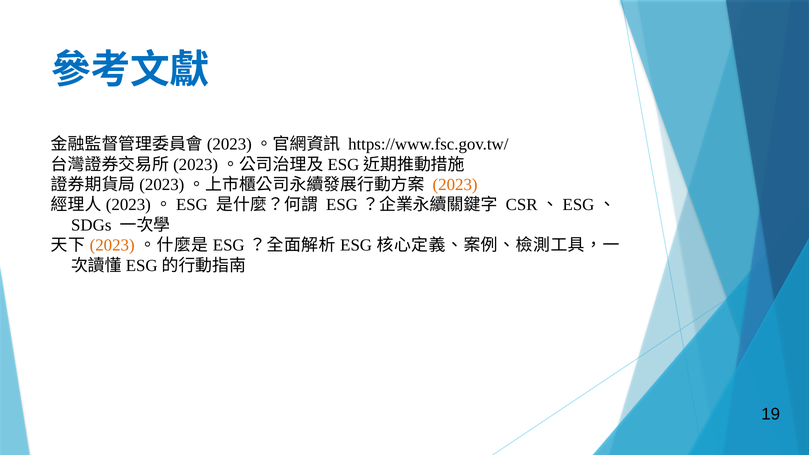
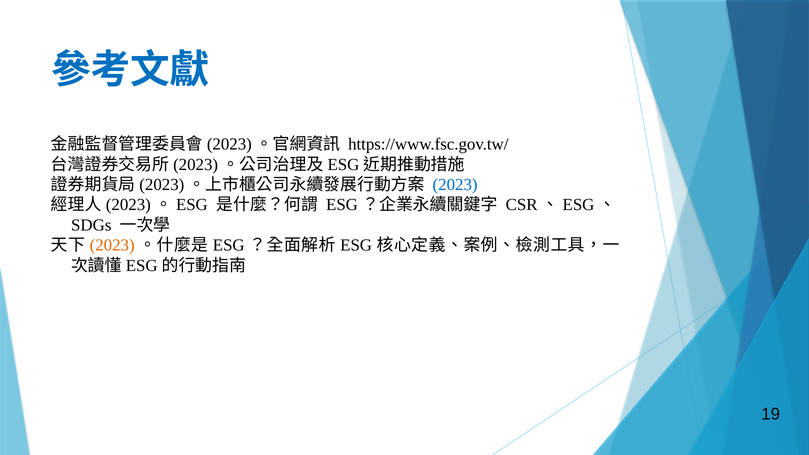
2023 at (455, 185) colour: orange -> blue
